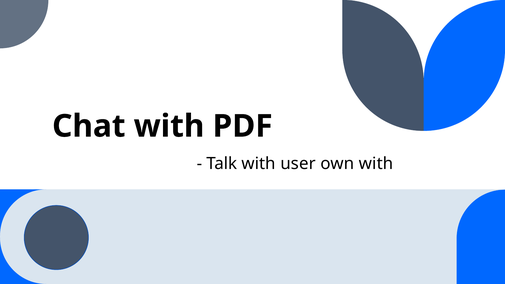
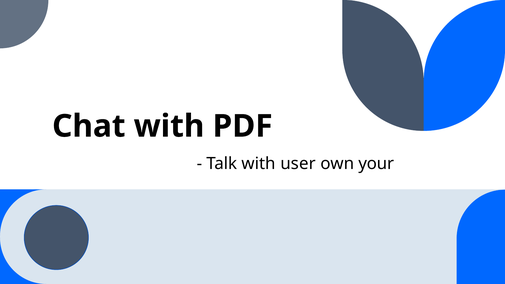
own with: with -> your
